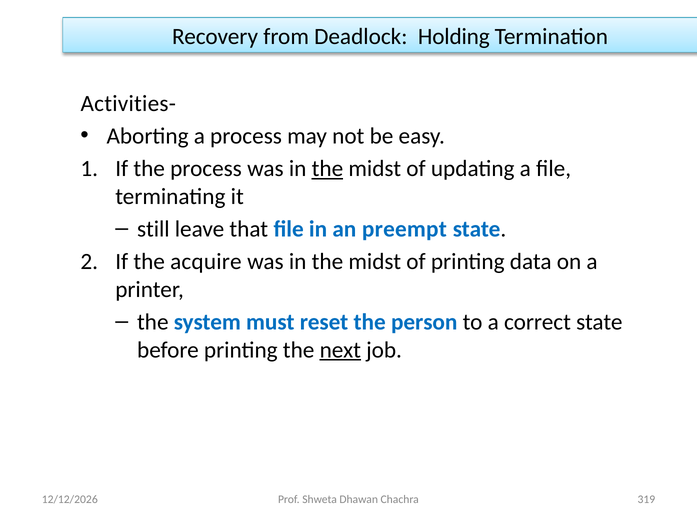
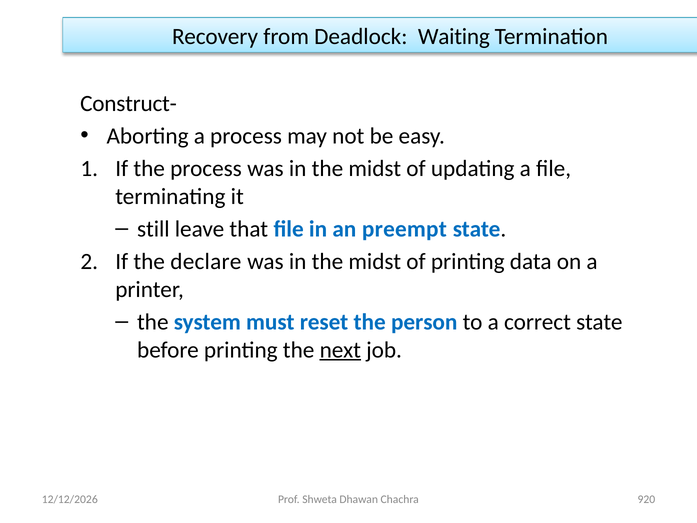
Holding: Holding -> Waiting
Activities-: Activities- -> Construct-
the at (327, 169) underline: present -> none
acquire: acquire -> declare
319: 319 -> 920
